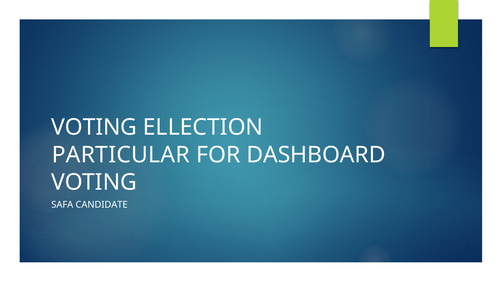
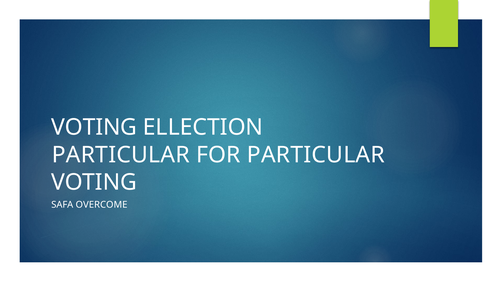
FOR DASHBOARD: DASHBOARD -> PARTICULAR
CANDIDATE: CANDIDATE -> OVERCOME
